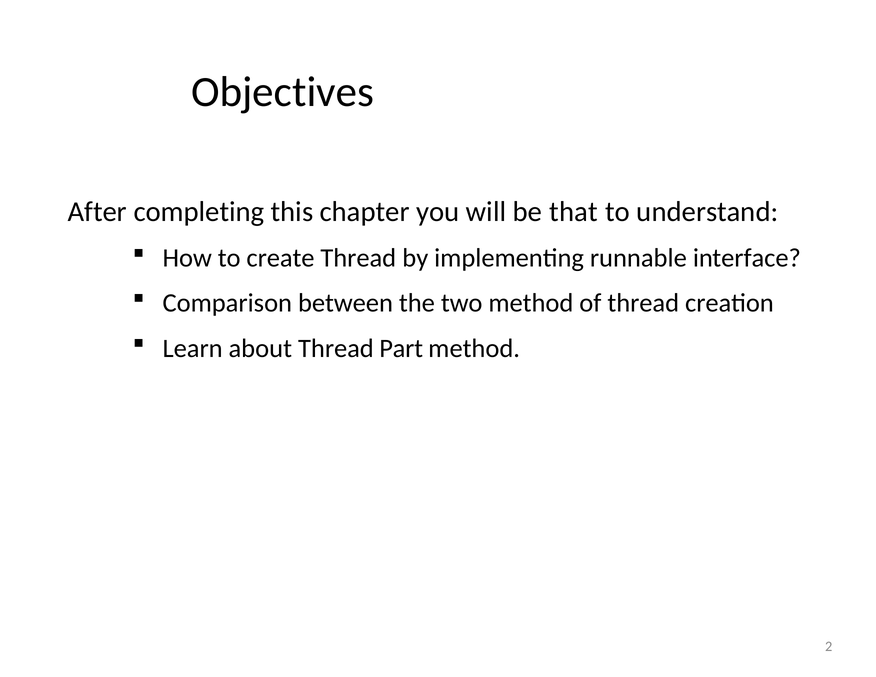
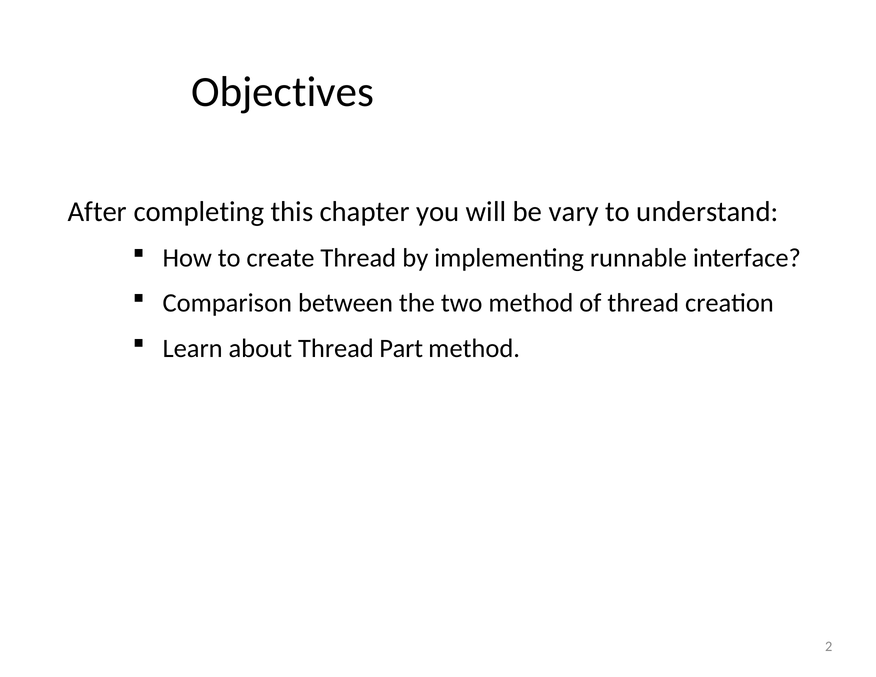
that: that -> vary
